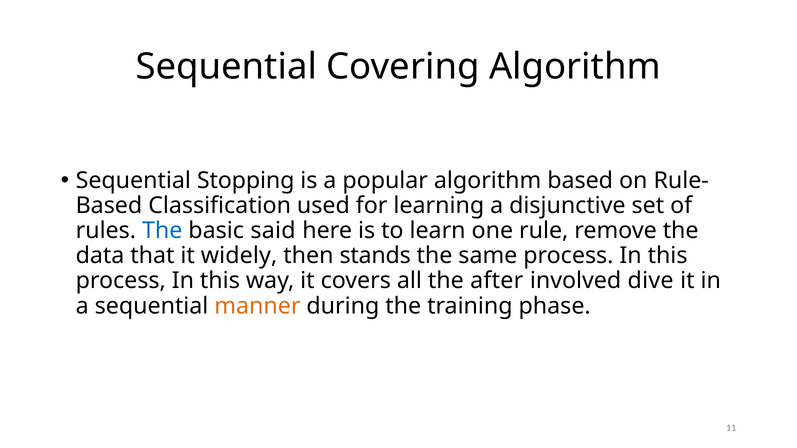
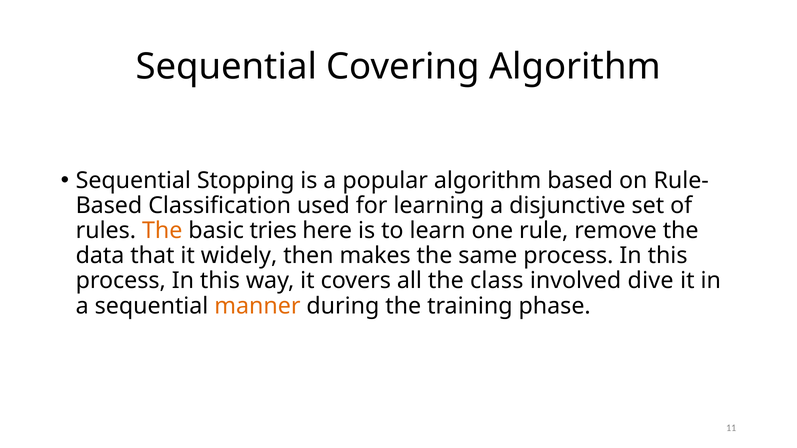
The at (162, 231) colour: blue -> orange
said: said -> tries
stands: stands -> makes
after: after -> class
